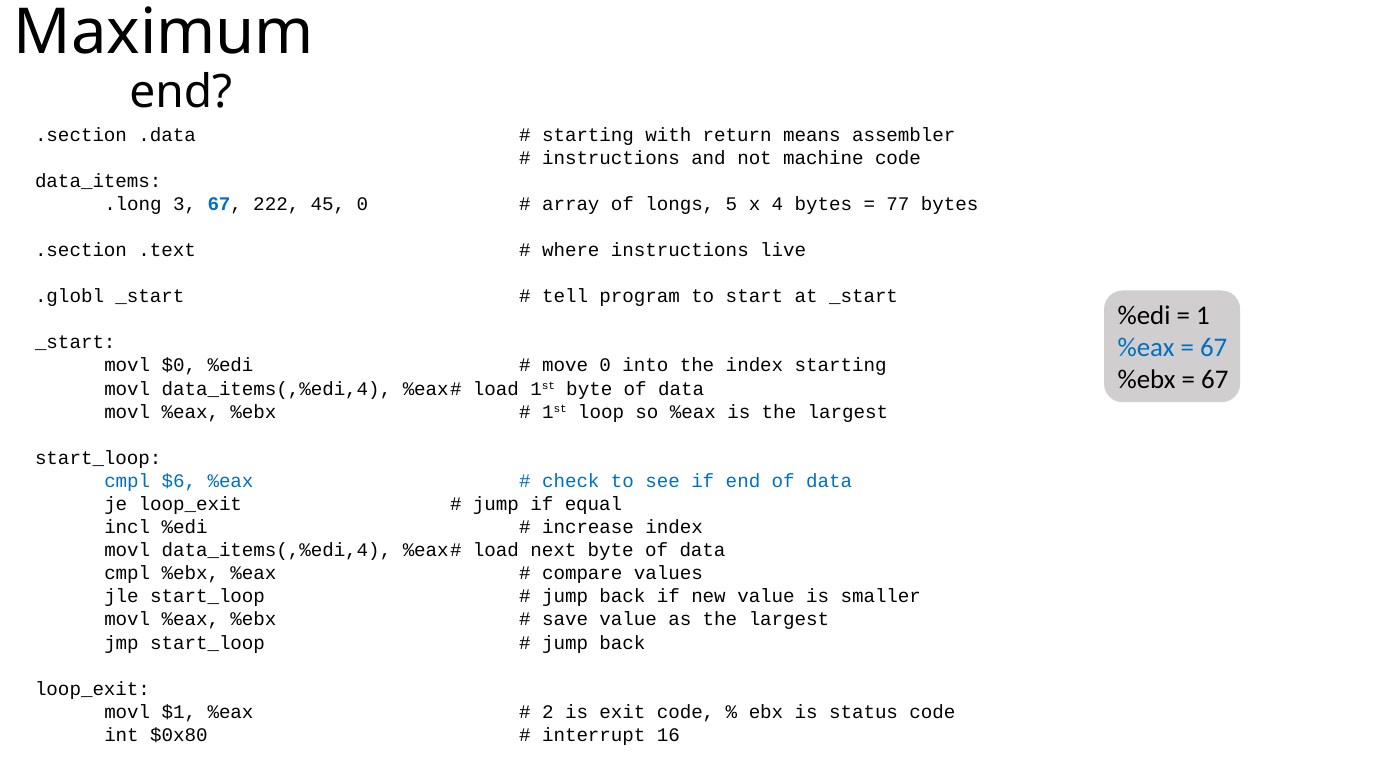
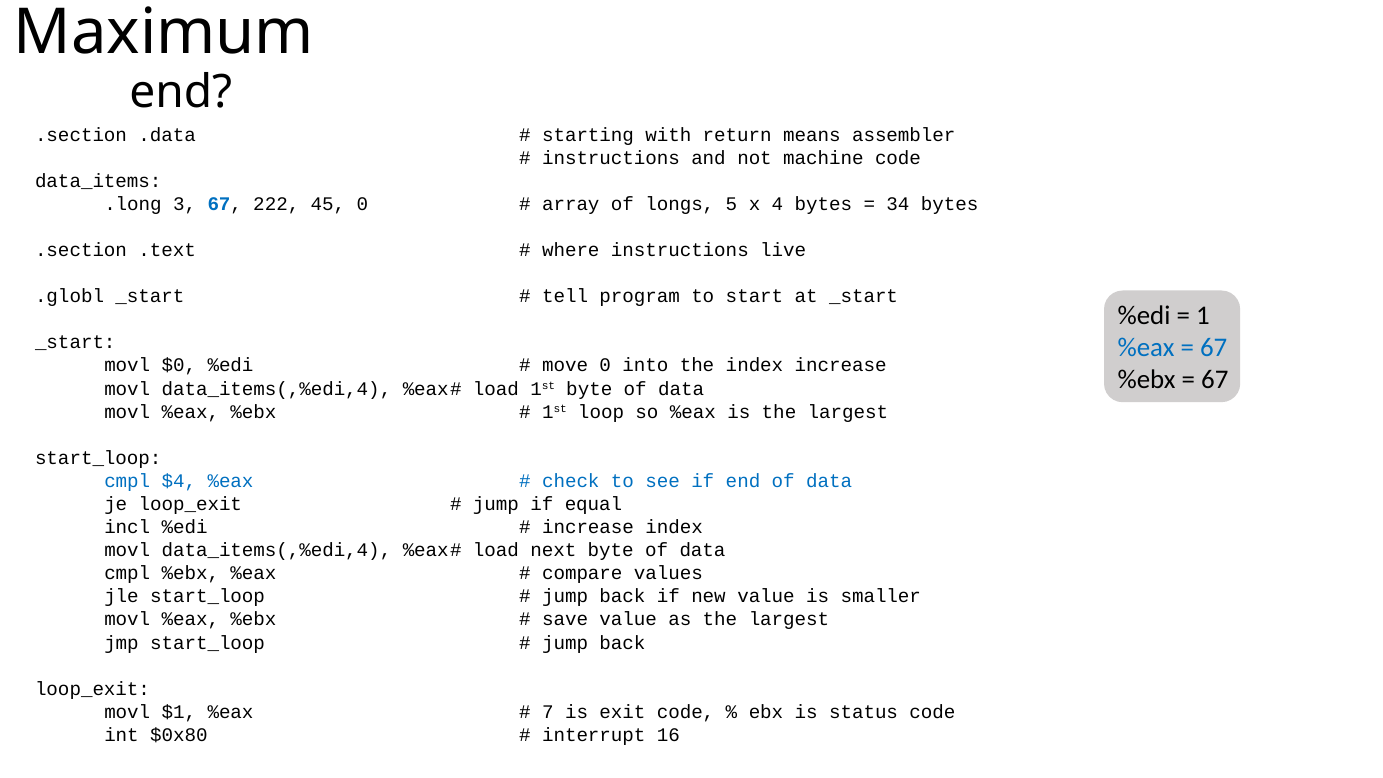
77: 77 -> 34
index starting: starting -> increase
$6: $6 -> $4
2: 2 -> 7
